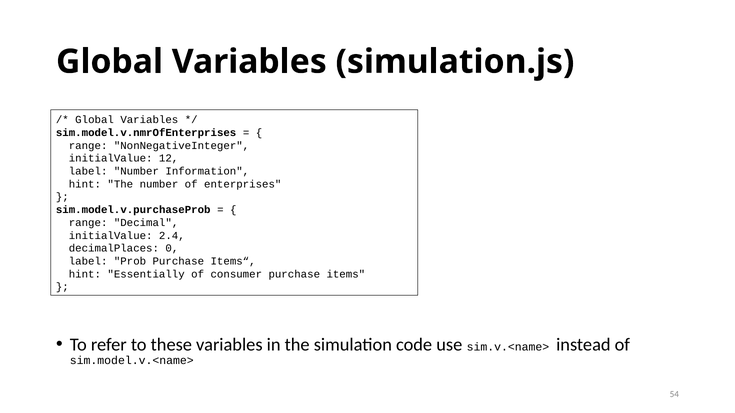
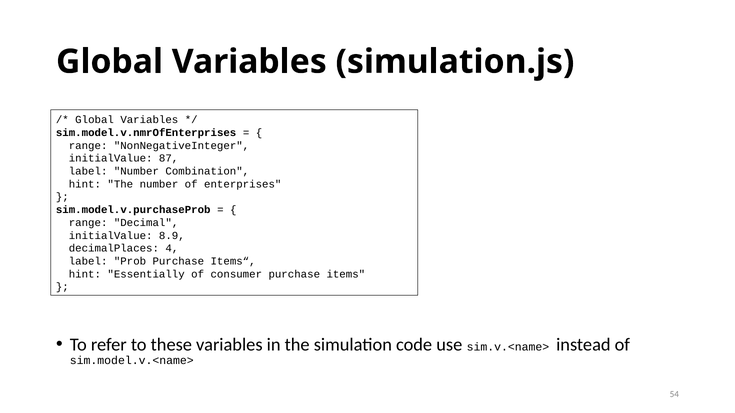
12: 12 -> 87
Information: Information -> Combination
2.4: 2.4 -> 8.9
0: 0 -> 4
